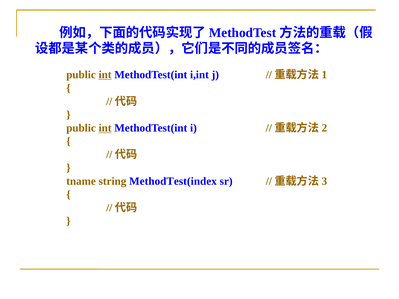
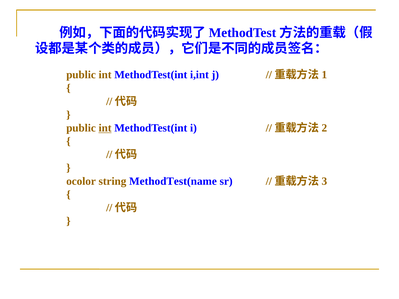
int at (105, 75) underline: present -> none
tname: tname -> ocolor
MethodTest(index: MethodTest(index -> MethodTest(name
